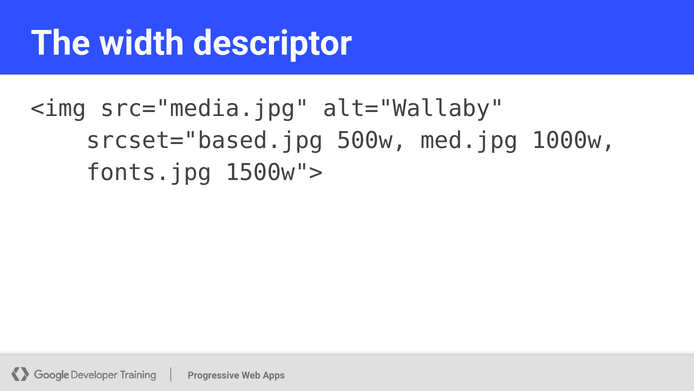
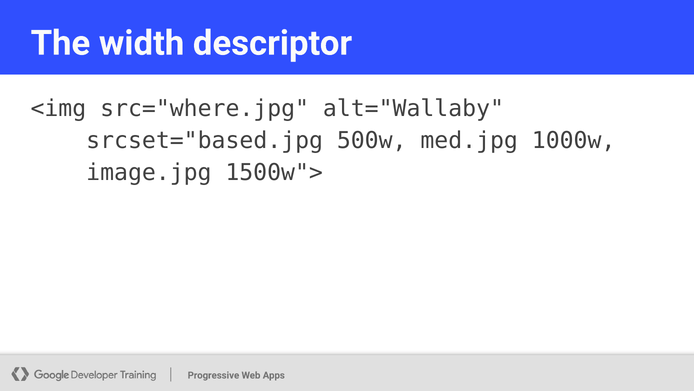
src="media.jpg: src="media.jpg -> src="where.jpg
fonts.jpg: fonts.jpg -> image.jpg
